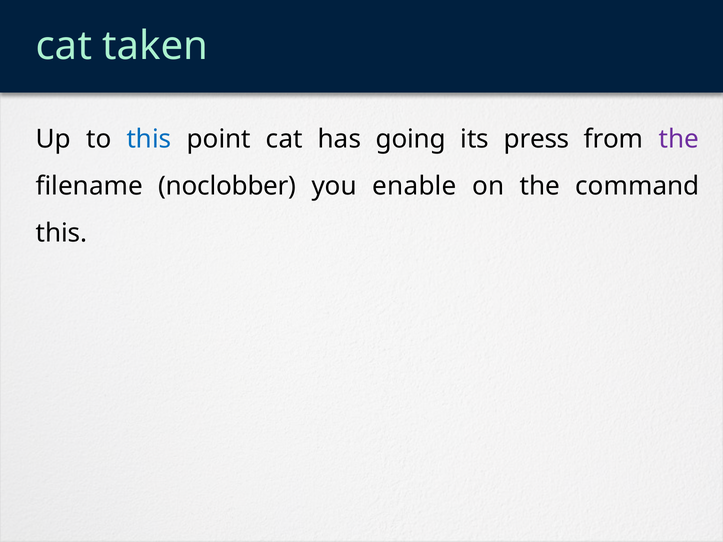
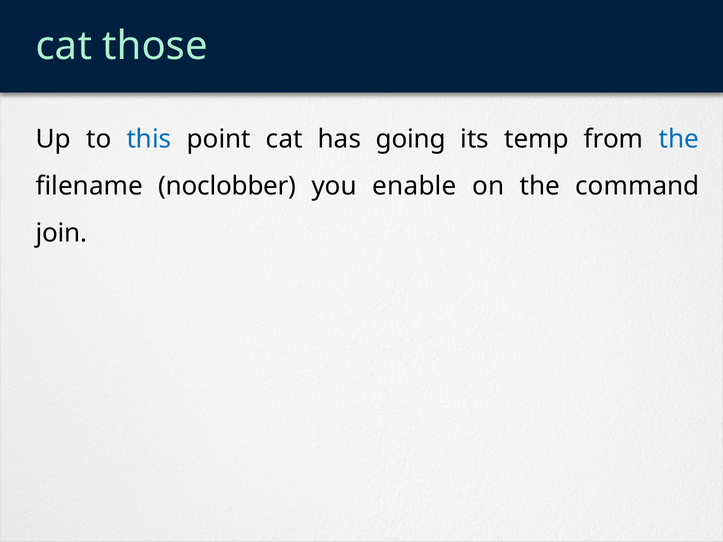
taken: taken -> those
press: press -> temp
the at (679, 139) colour: purple -> blue
this at (62, 233): this -> join
